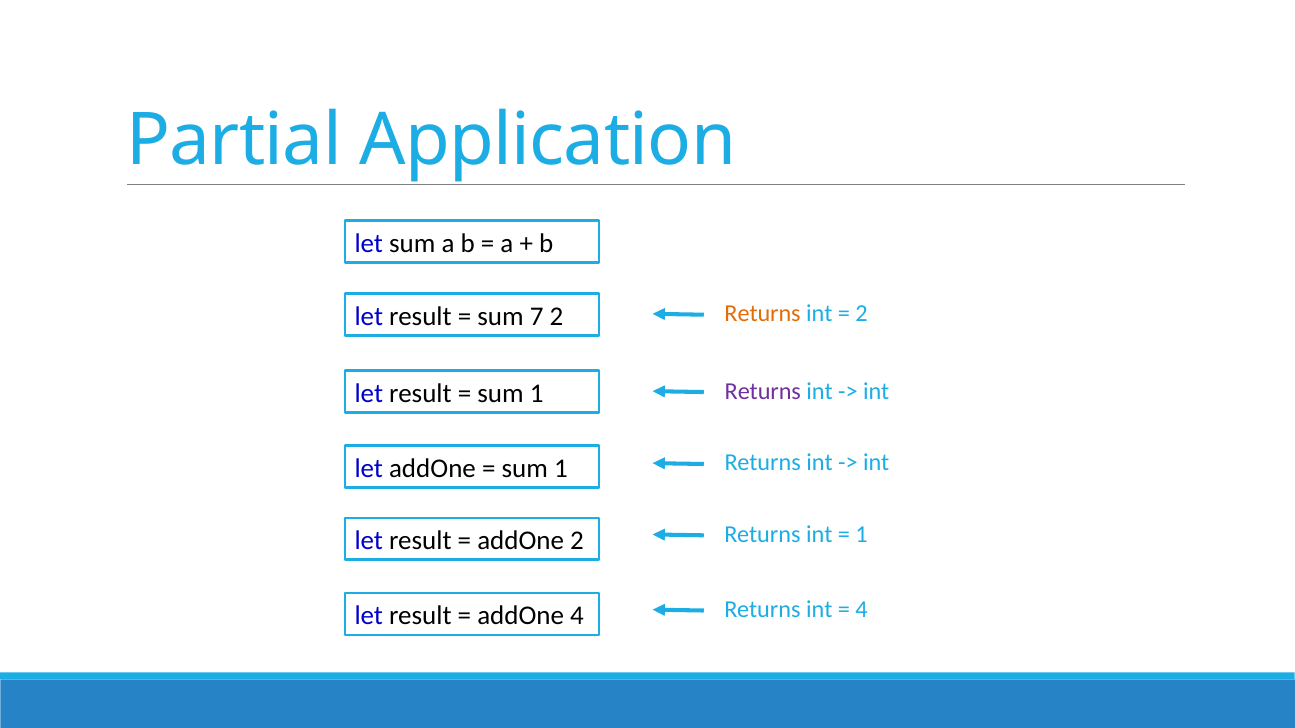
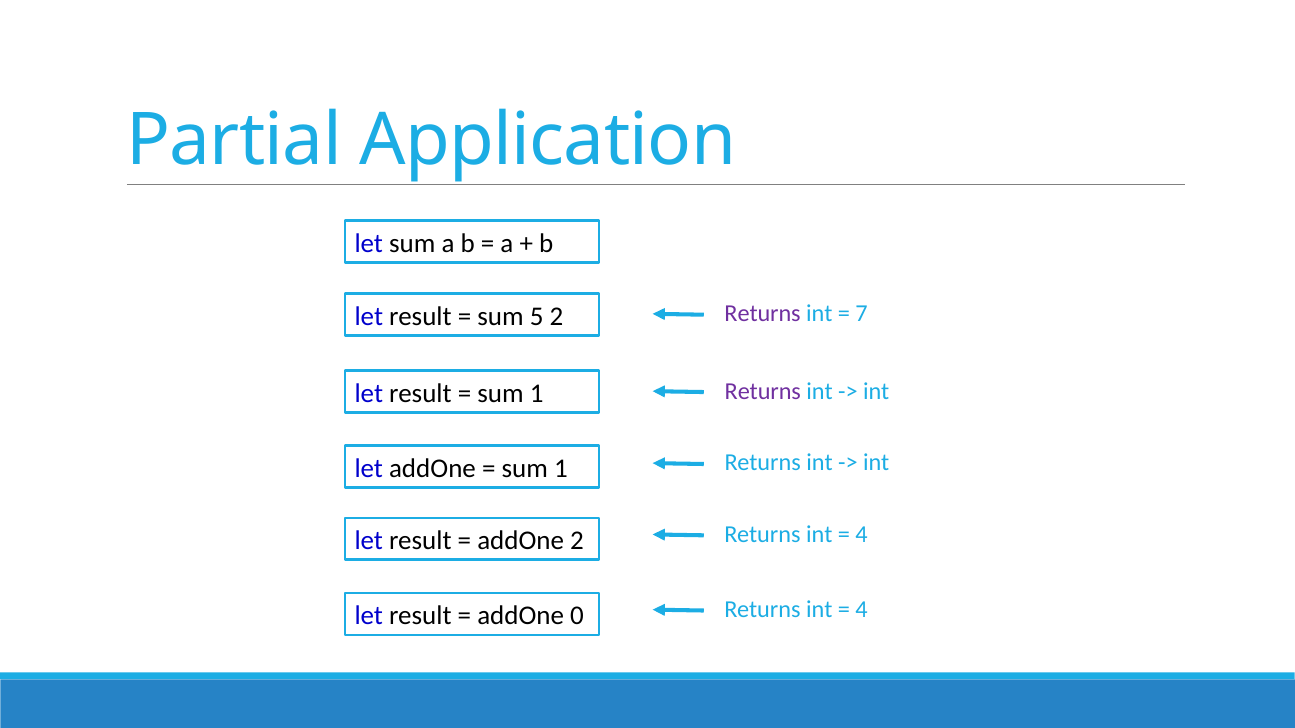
7: 7 -> 5
Returns at (763, 314) colour: orange -> purple
2 at (861, 314): 2 -> 7
1 at (861, 535): 1 -> 4
addOne 4: 4 -> 0
